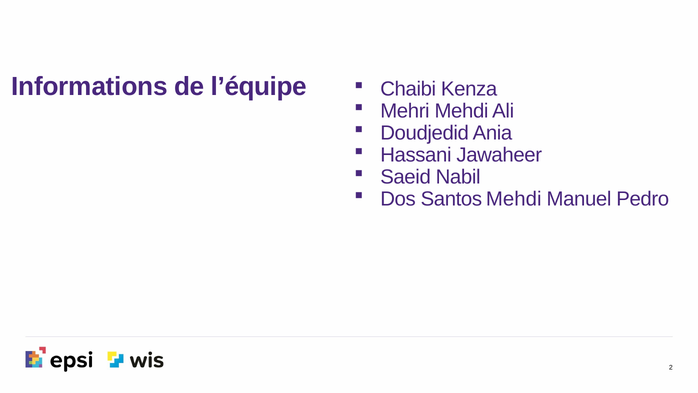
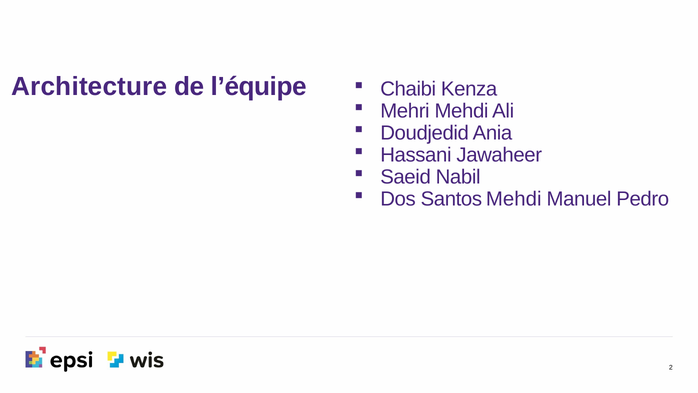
Informations: Informations -> Architecture
